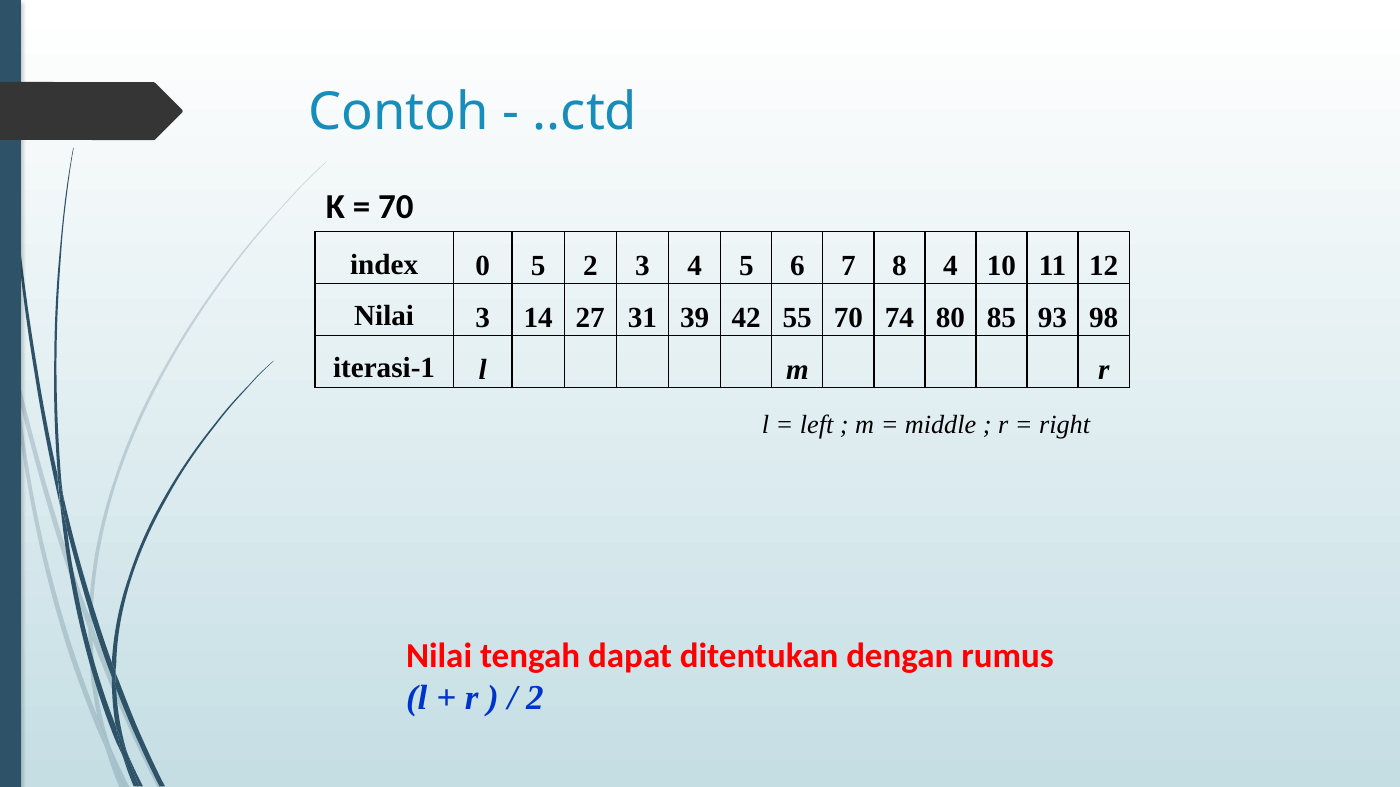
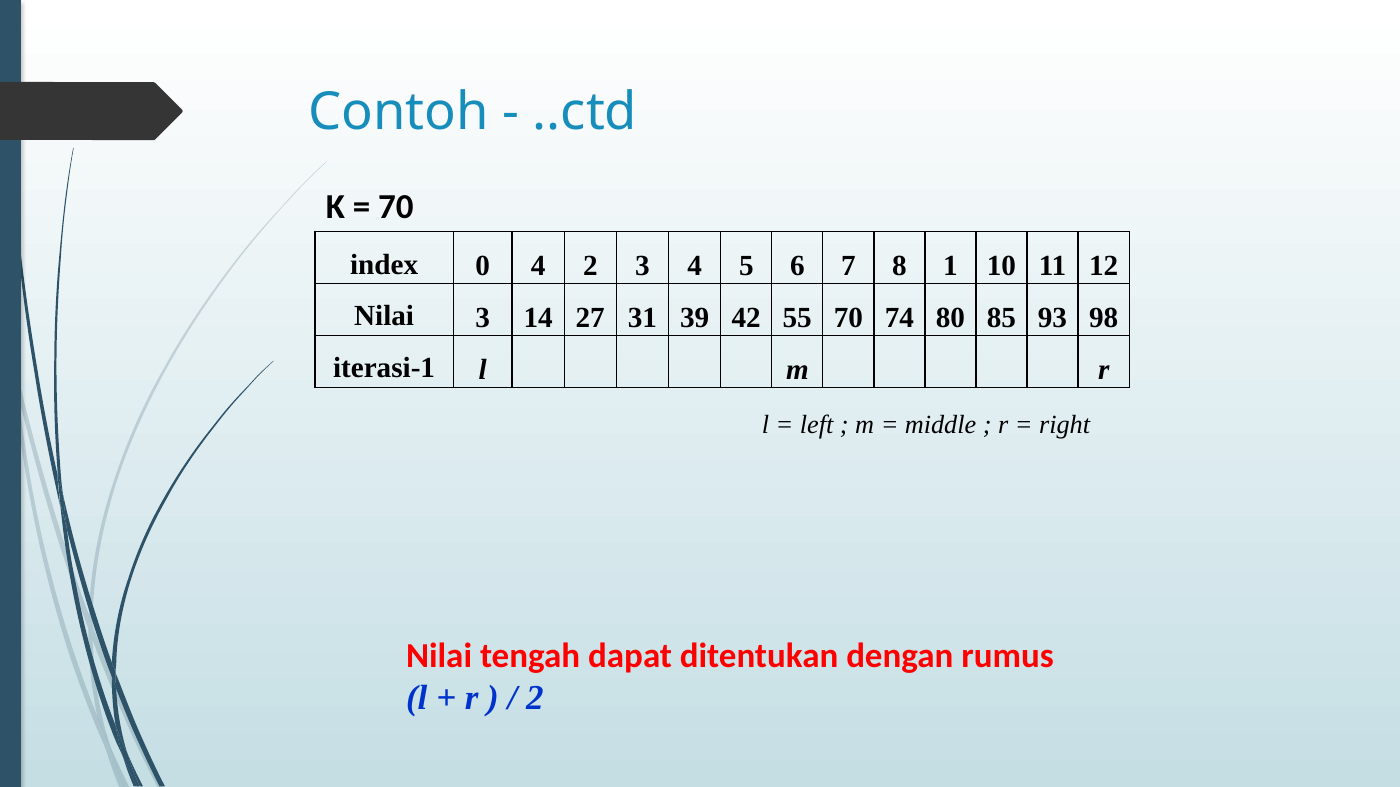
0 5: 5 -> 4
8 4: 4 -> 1
